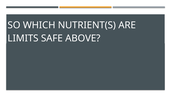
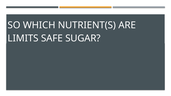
ABOVE: ABOVE -> SUGAR
